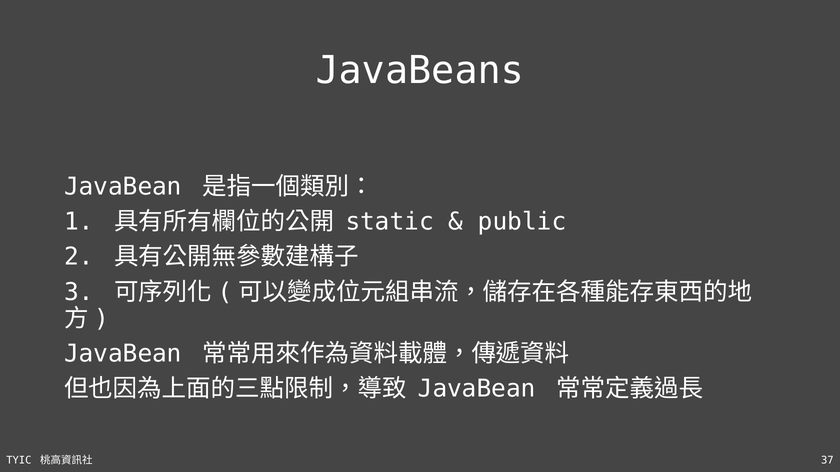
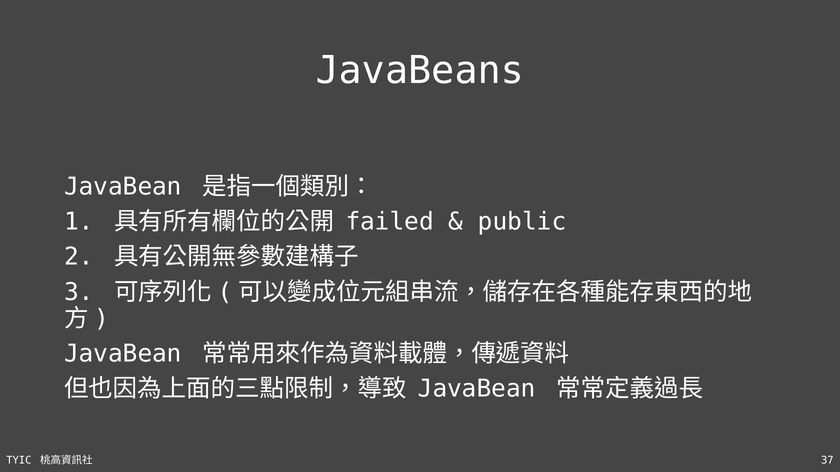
static: static -> failed
